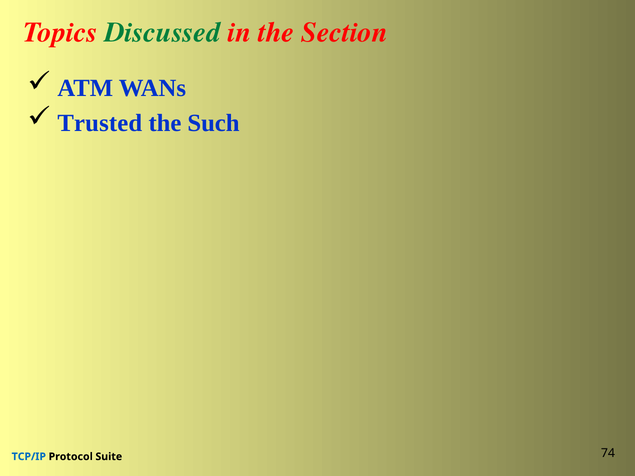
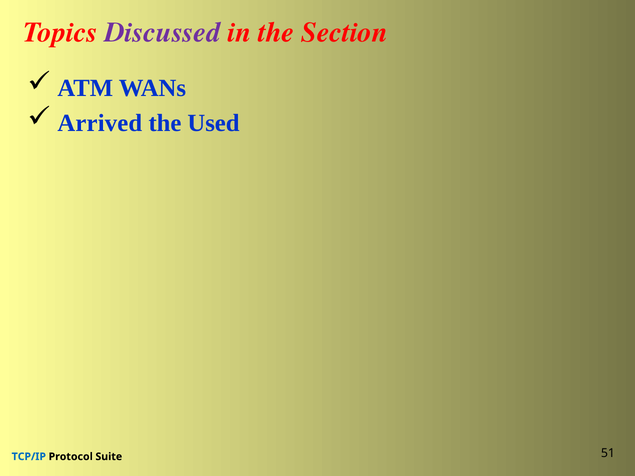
Discussed colour: green -> purple
Trusted: Trusted -> Arrived
Such: Such -> Used
74: 74 -> 51
